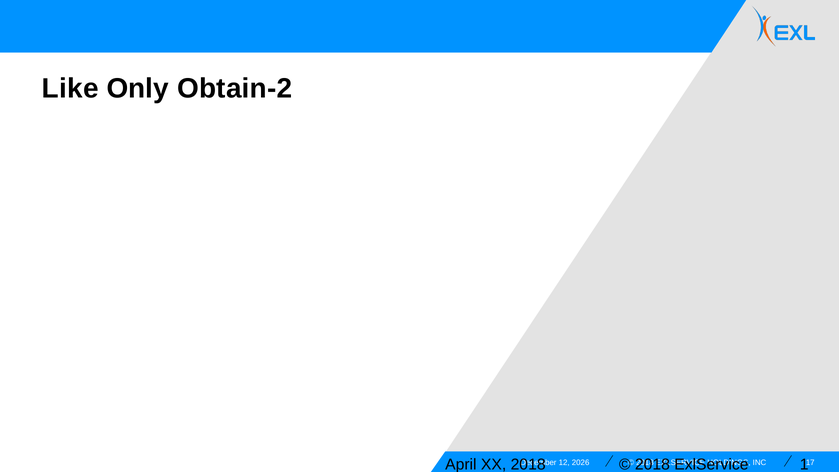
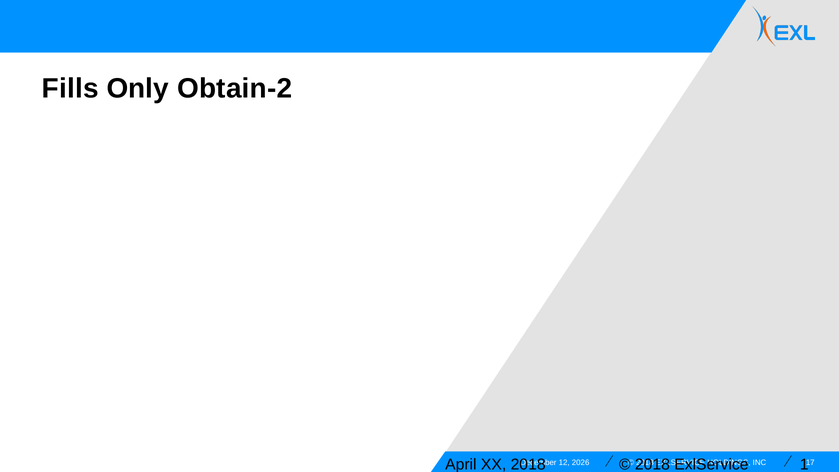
Like: Like -> Fills
